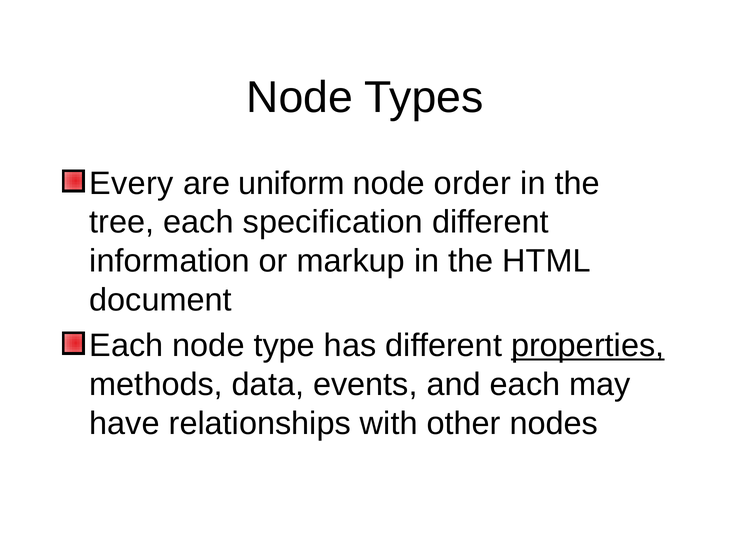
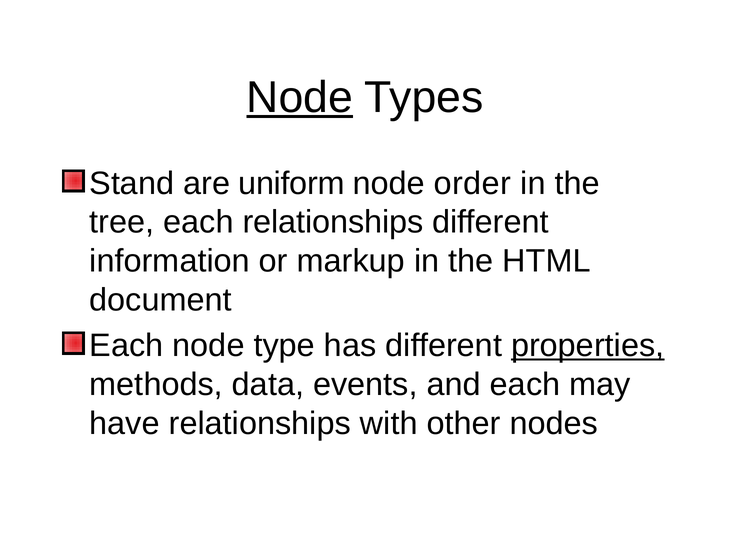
Node at (300, 97) underline: none -> present
Every: Every -> Stand
each specification: specification -> relationships
